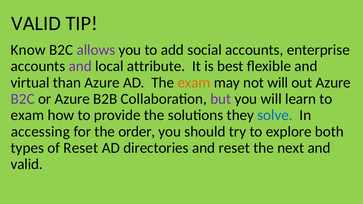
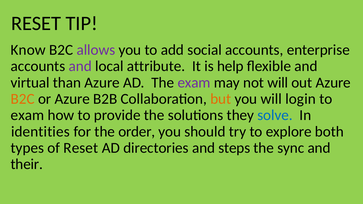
VALID at (36, 24): VALID -> RESET
best: best -> help
exam at (194, 83) colour: orange -> purple
B2C at (23, 99) colour: purple -> orange
but colour: purple -> orange
learn: learn -> login
accessing: accessing -> identities
and reset: reset -> steps
next: next -> sync
valid at (27, 164): valid -> their
